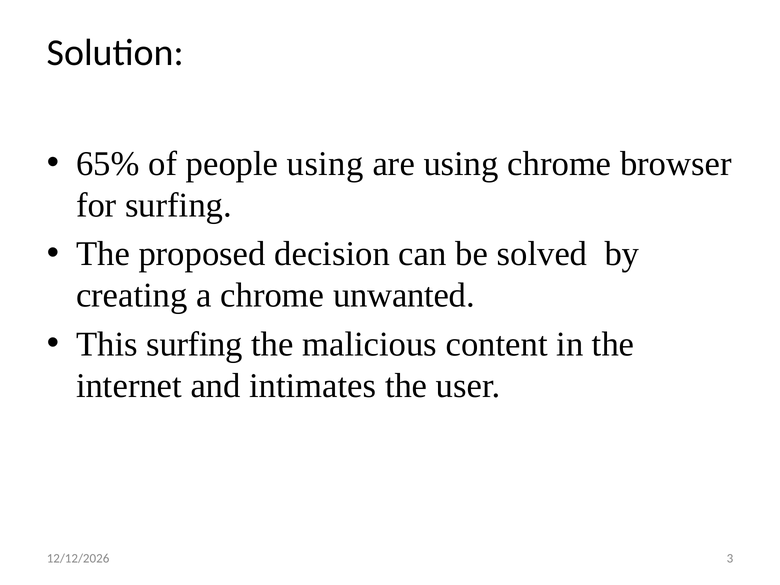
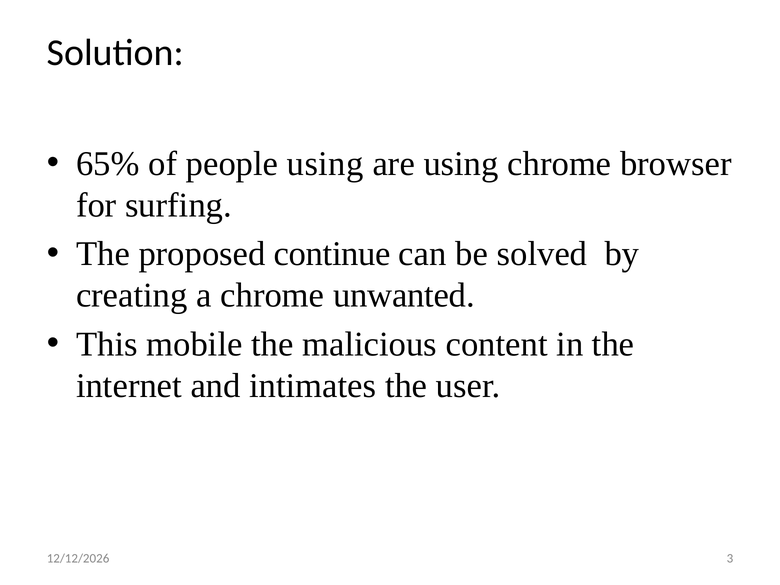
decision: decision -> continue
This surfing: surfing -> mobile
